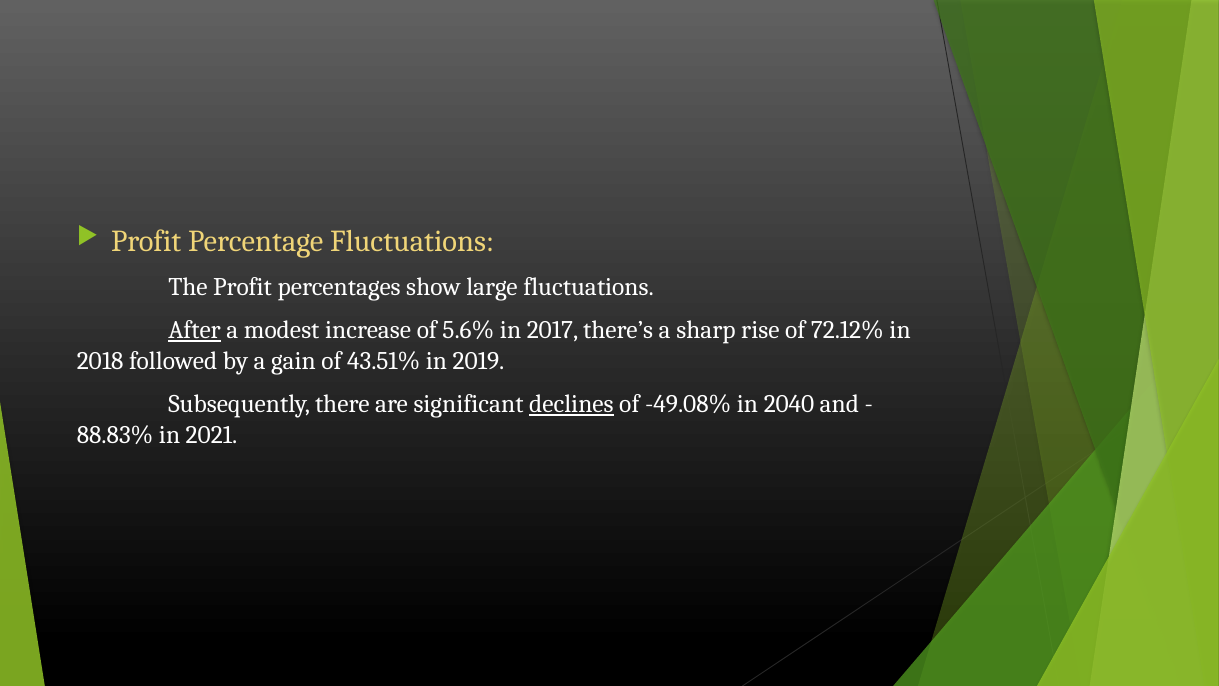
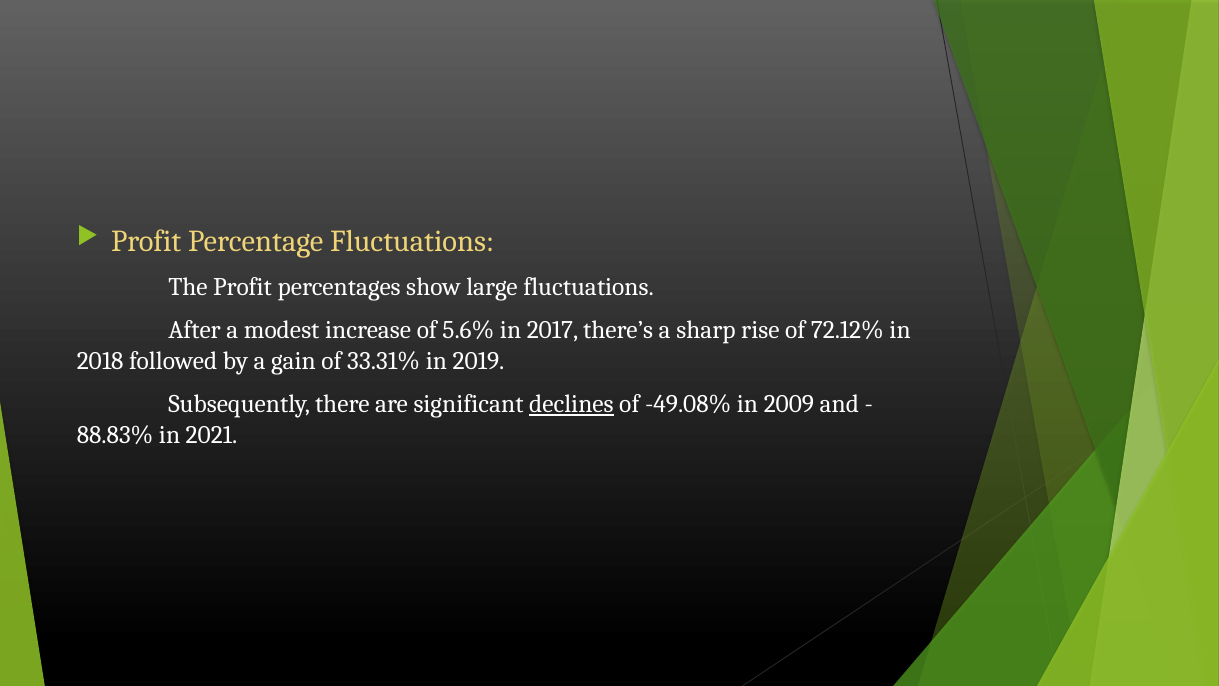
After underline: present -> none
43.51%: 43.51% -> 33.31%
2040: 2040 -> 2009
